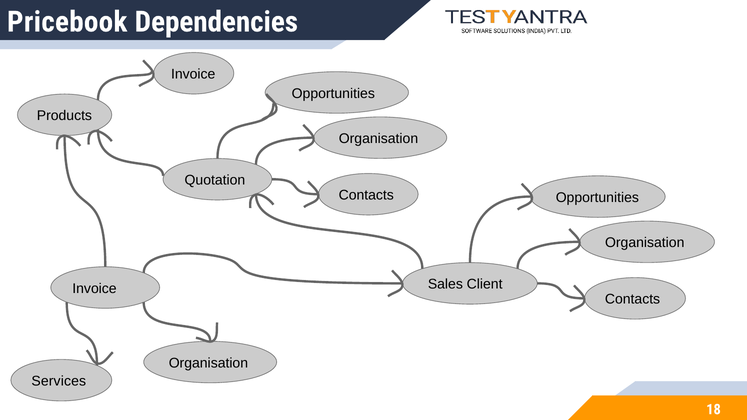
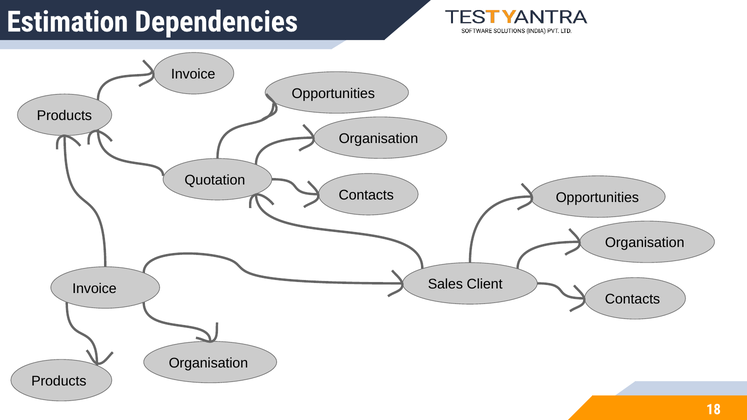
Pricebook: Pricebook -> Estimation
Services at (59, 381): Services -> Products
